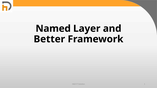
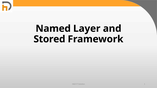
Better: Better -> Stored
